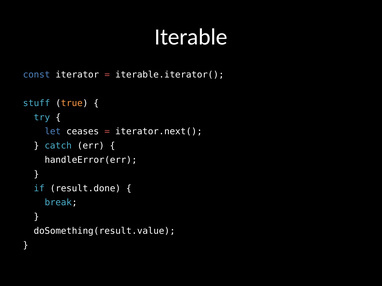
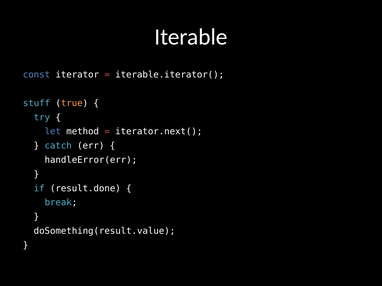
ceases: ceases -> method
